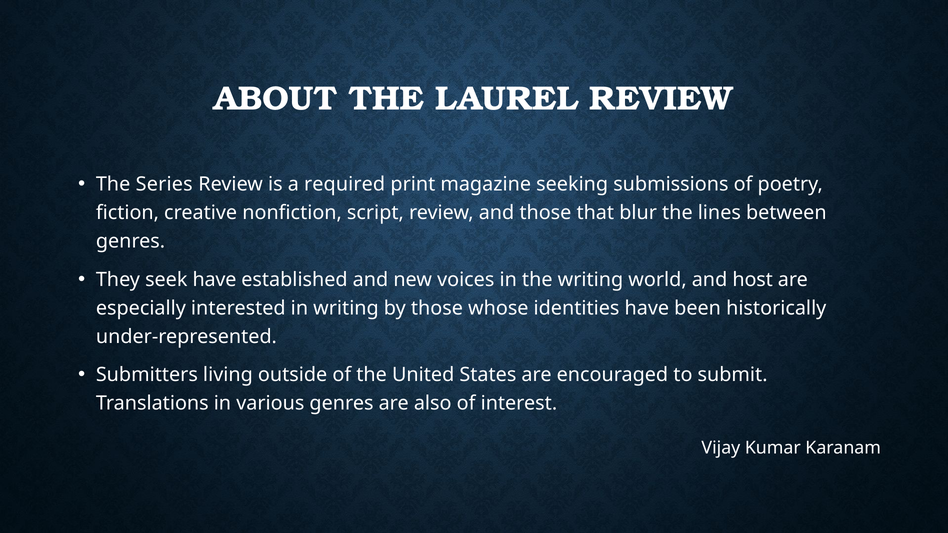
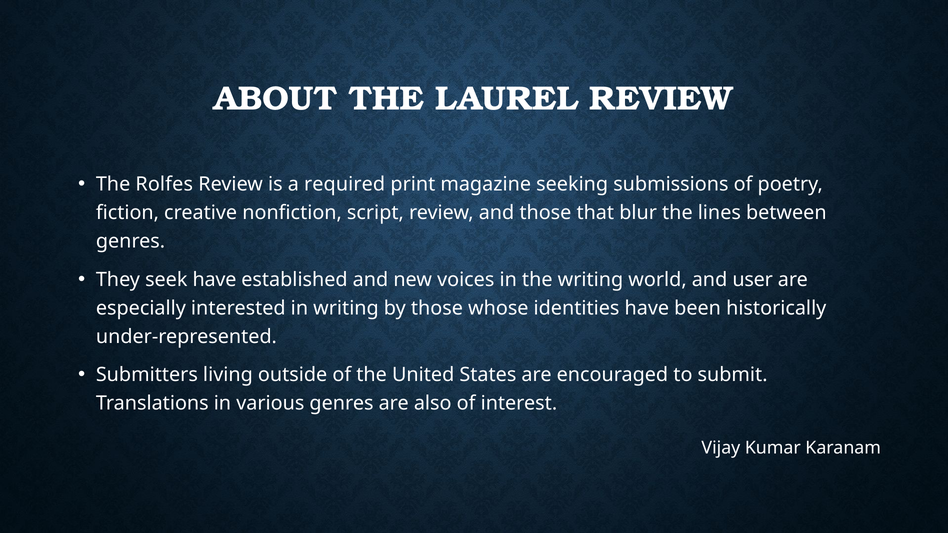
Series: Series -> Rolfes
host: host -> user
